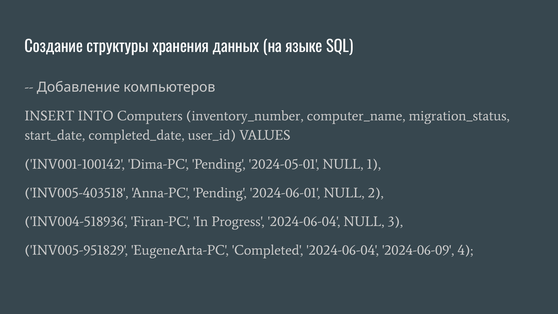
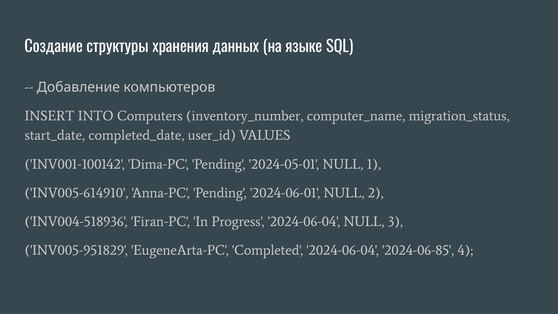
INV005-403518: INV005-403518 -> INV005-614910
2024-06-09: 2024-06-09 -> 2024-06-85
